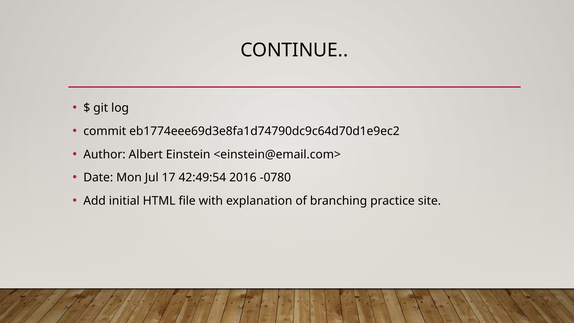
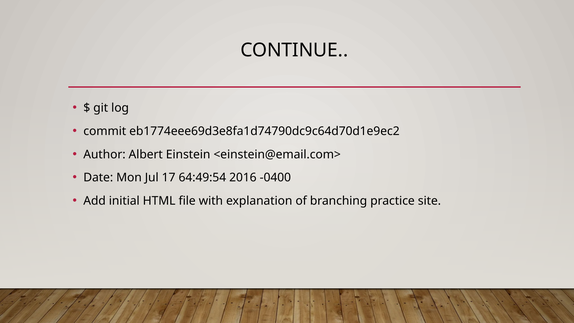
42:49:54: 42:49:54 -> 64:49:54
-0780: -0780 -> -0400
